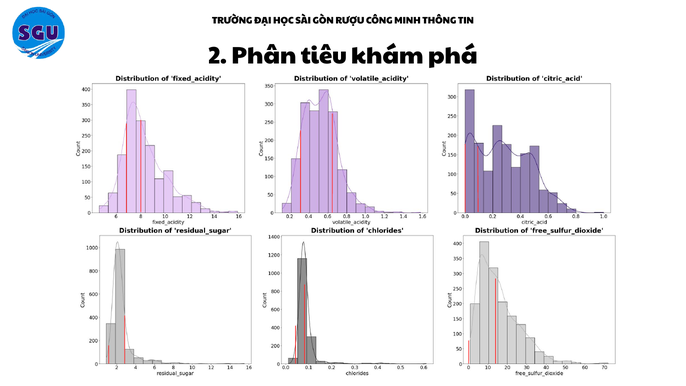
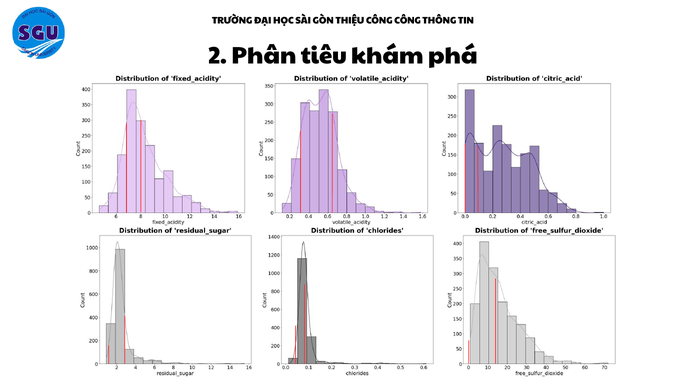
RƯỢU: RƯỢU -> THIỆU
CÔNG MINH: MINH -> CÔNG
